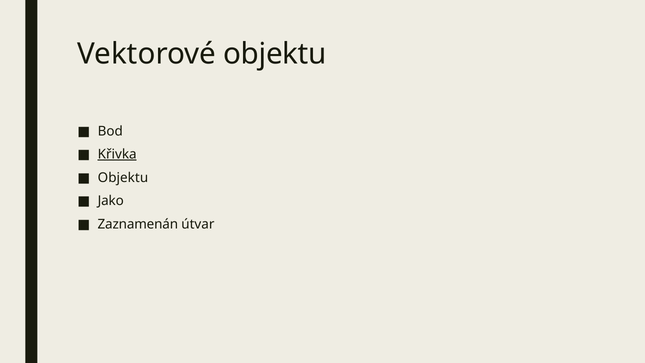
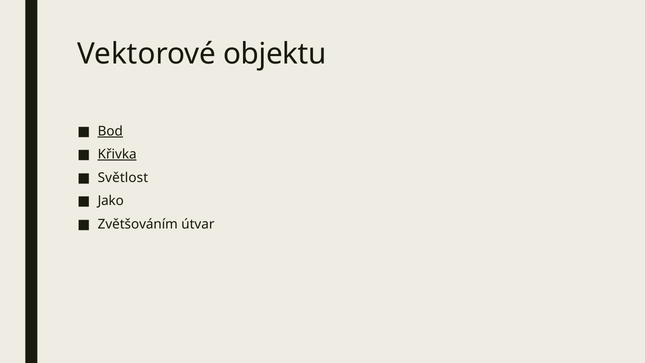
Bod underline: none -> present
Objektu at (123, 178): Objektu -> Světlost
Zaznamenán: Zaznamenán -> Zvětšováním
